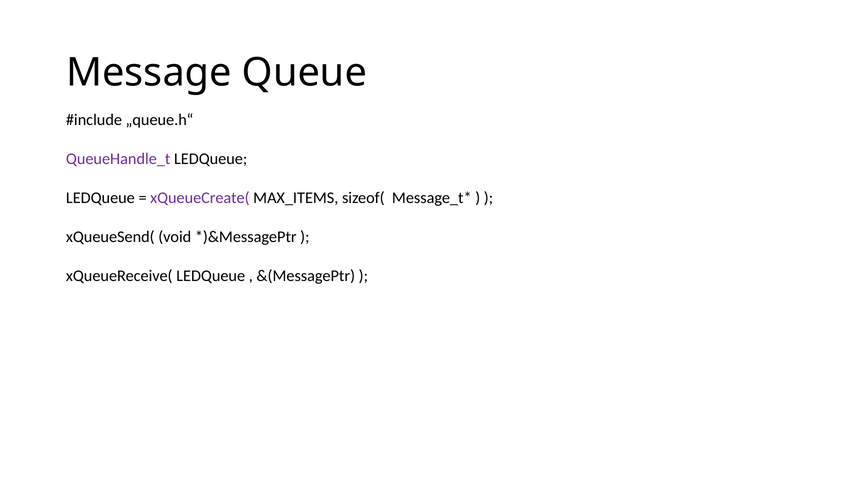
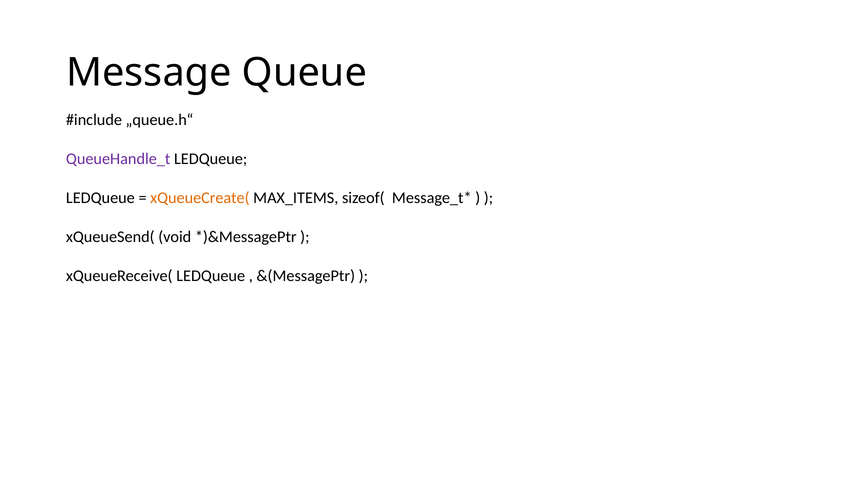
xQueueCreate( colour: purple -> orange
